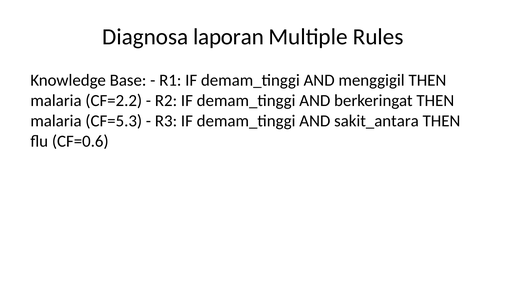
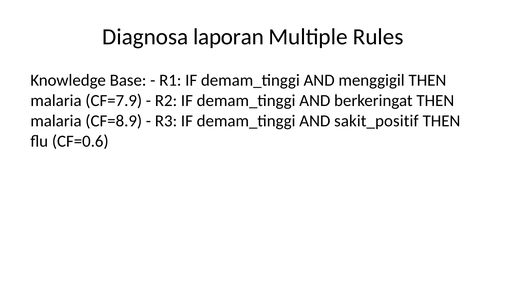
CF=2.2: CF=2.2 -> CF=7.9
CF=5.3: CF=5.3 -> CF=8.9
sakit_antara: sakit_antara -> sakit_positif
